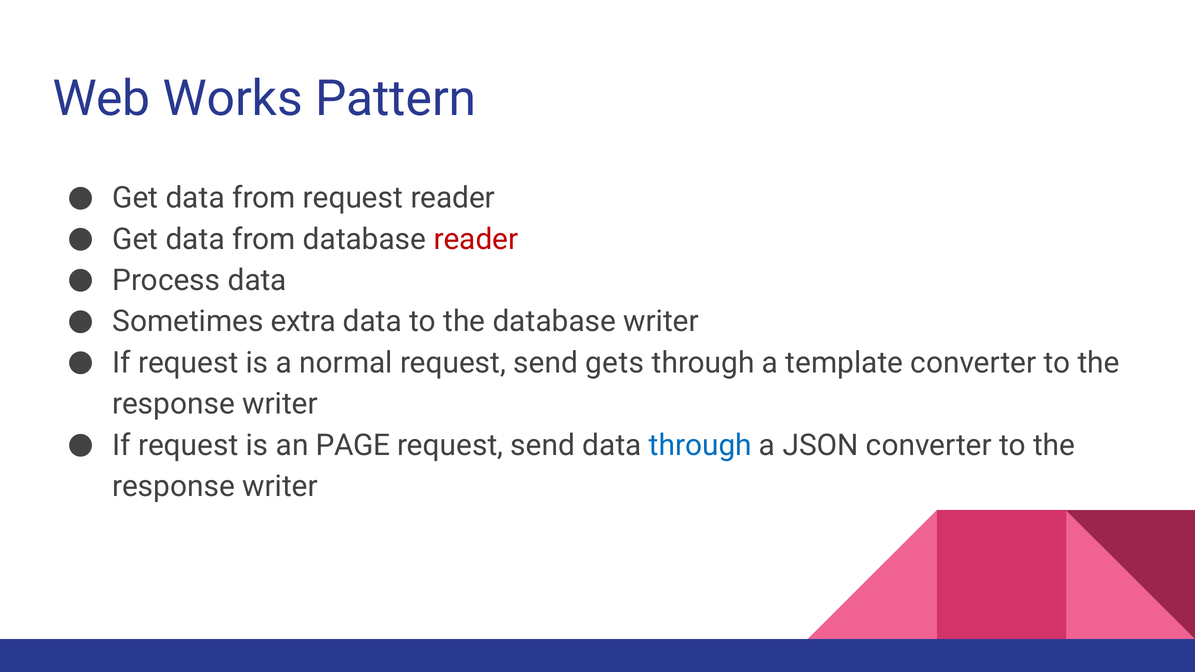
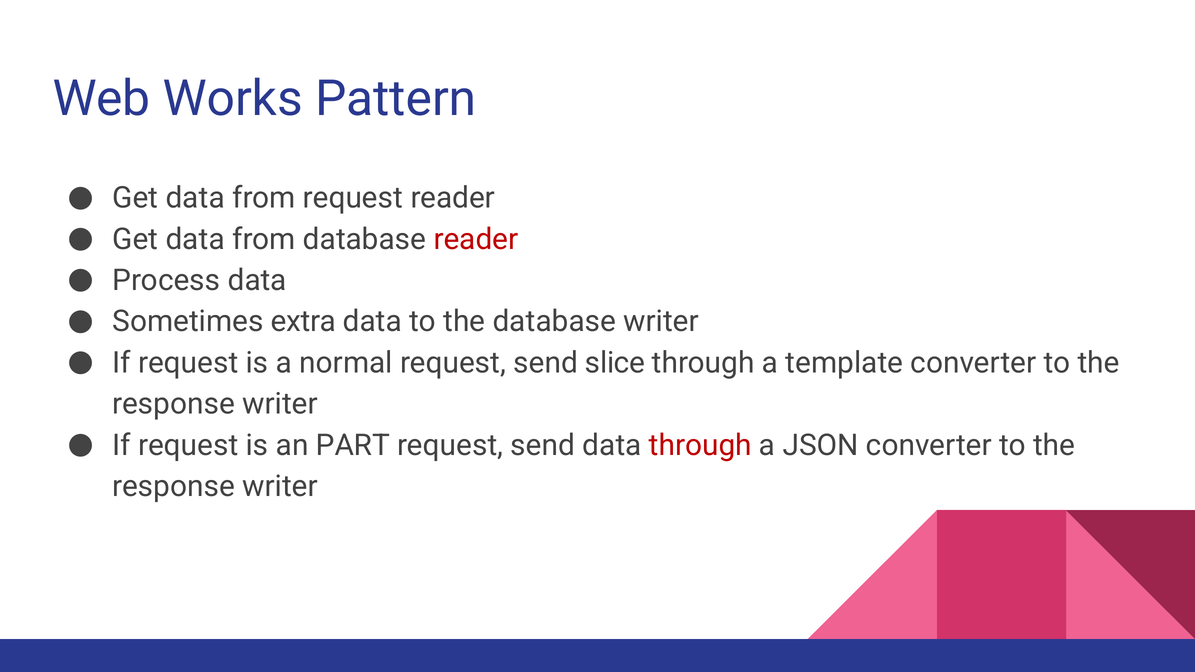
gets: gets -> slice
PAGE: PAGE -> PART
through at (700, 445) colour: blue -> red
